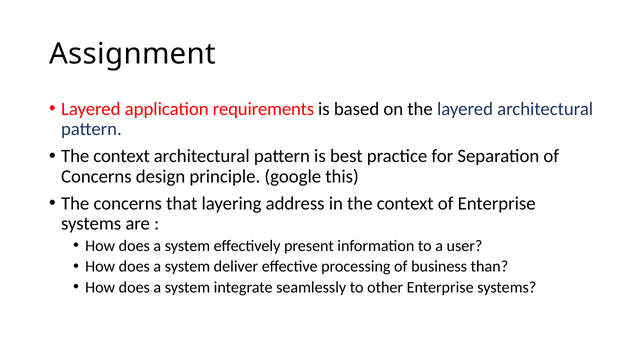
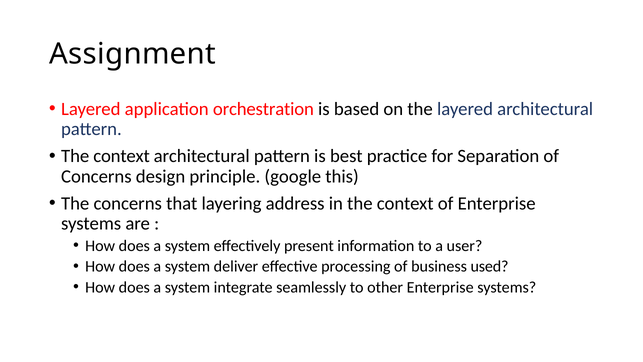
requirements: requirements -> orchestration
than: than -> used
